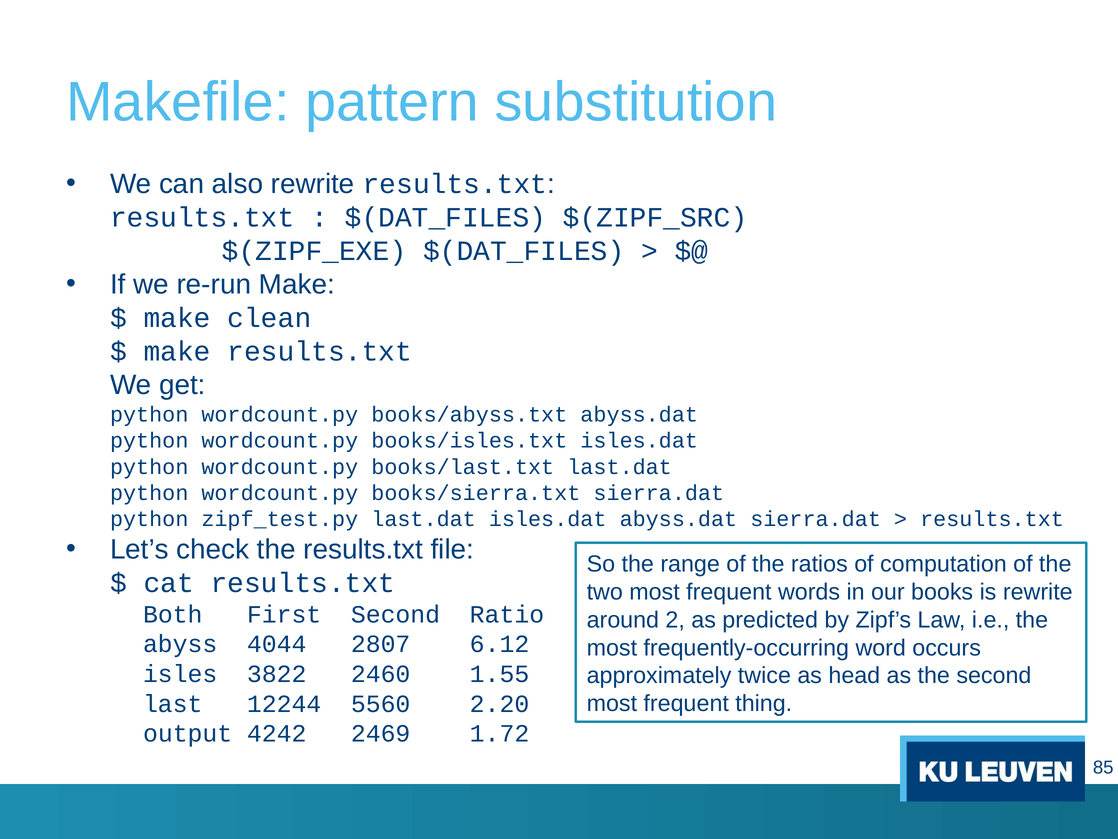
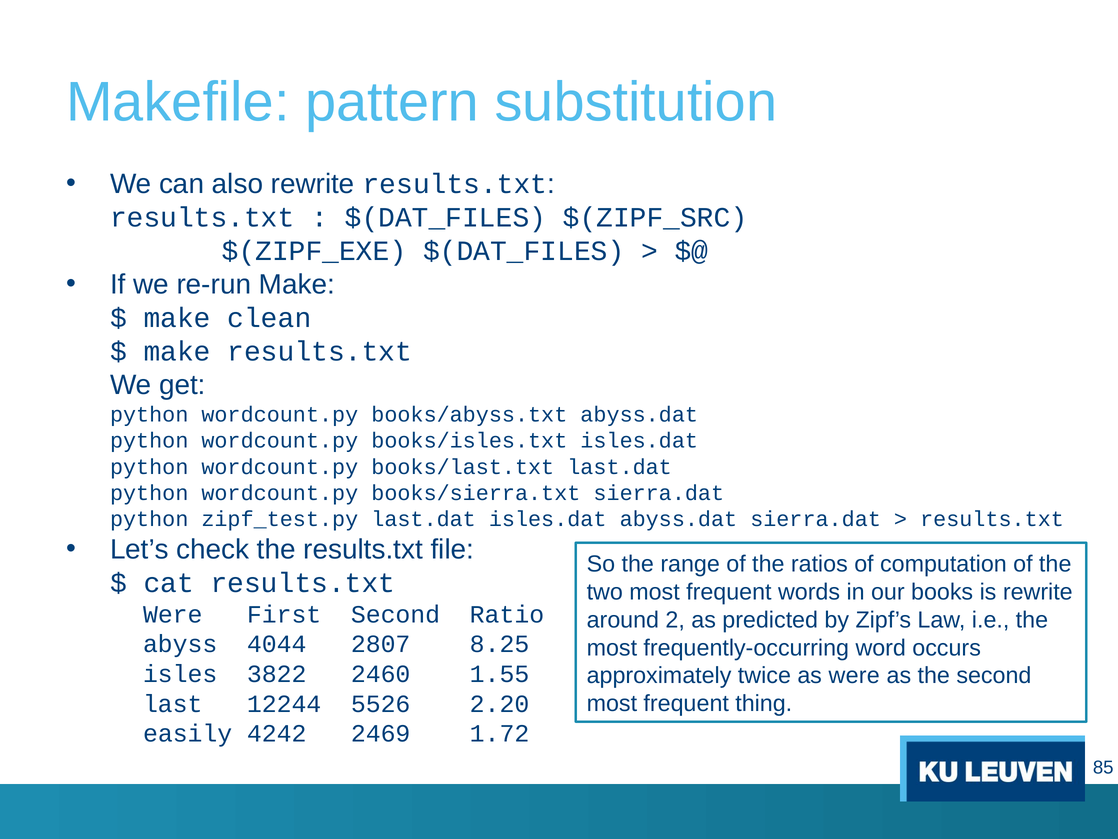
Both at (173, 614): Both -> Were
6.12: 6.12 -> 8.25
as head: head -> were
5560: 5560 -> 5526
output: output -> easily
